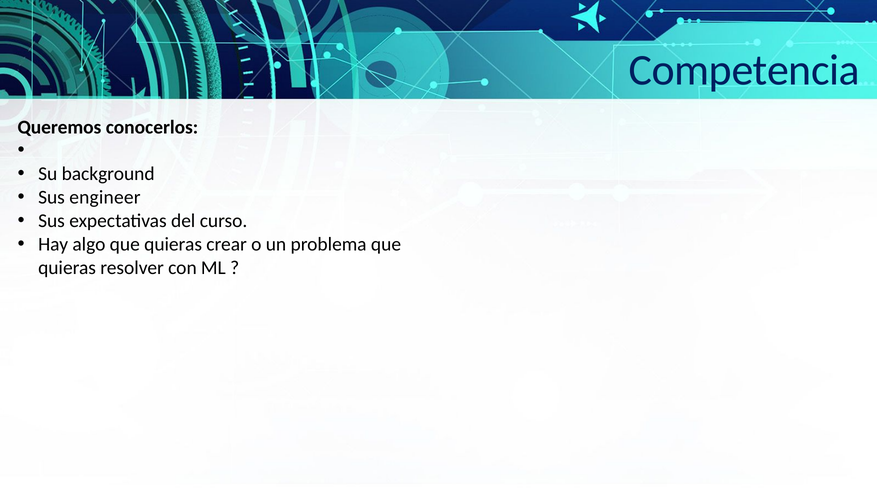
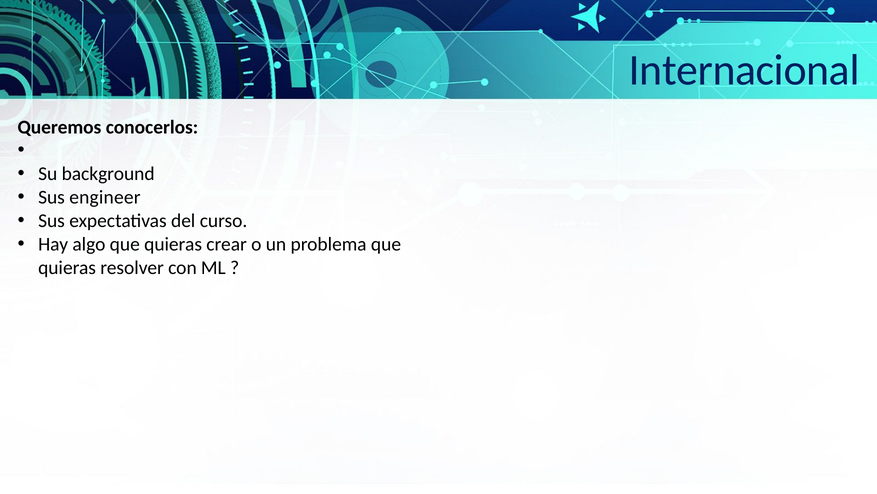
Competencia: Competencia -> Internacional
